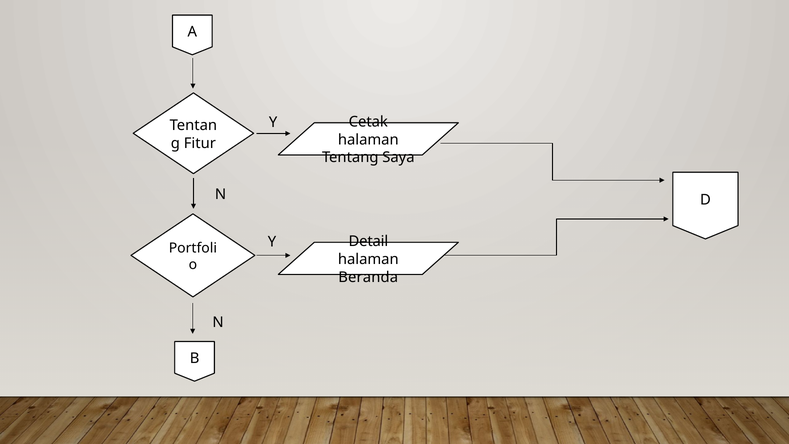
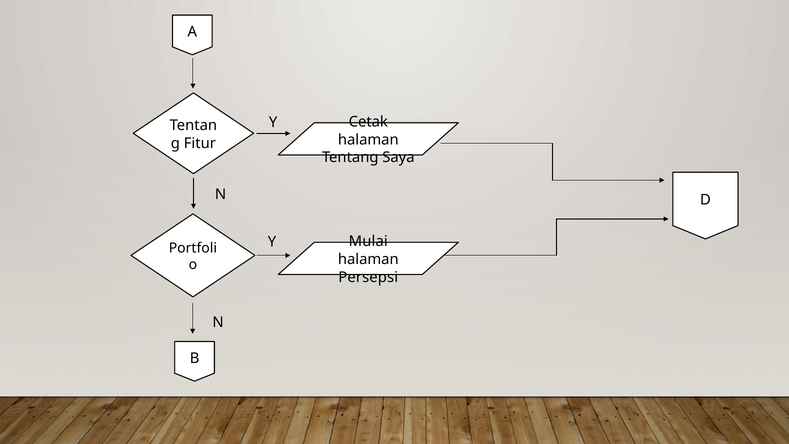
Detail: Detail -> Mulai
Beranda: Beranda -> Persepsi
